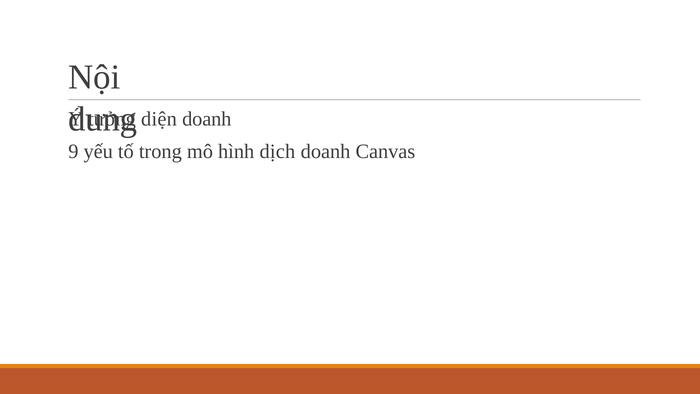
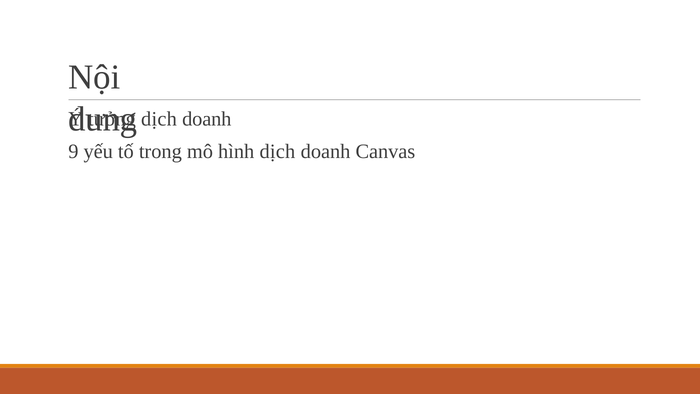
diện at (159, 119): diện -> dịch
